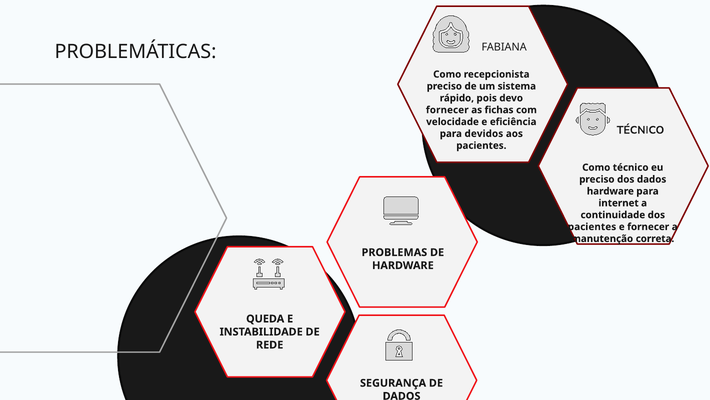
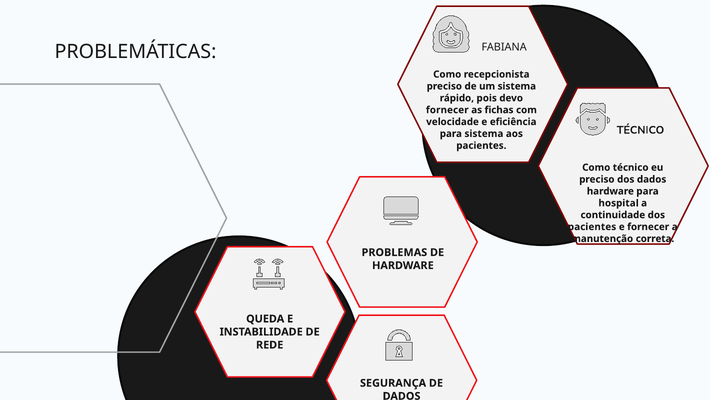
para devidos: devidos -> sistema
internet: internet -> hospital
